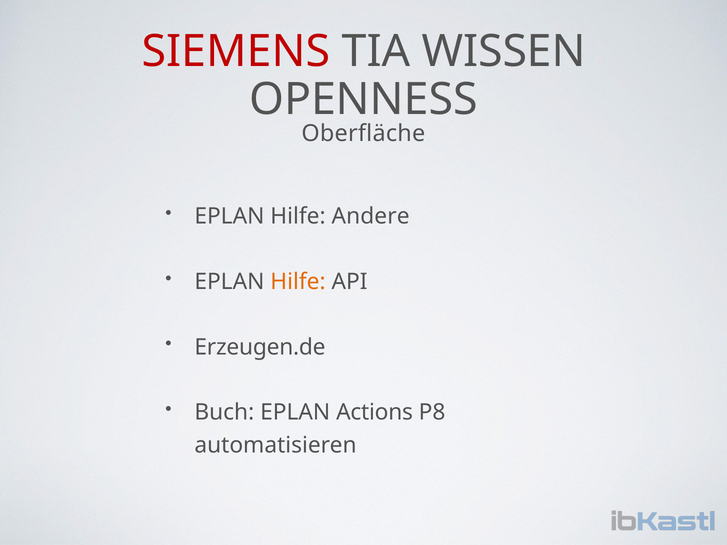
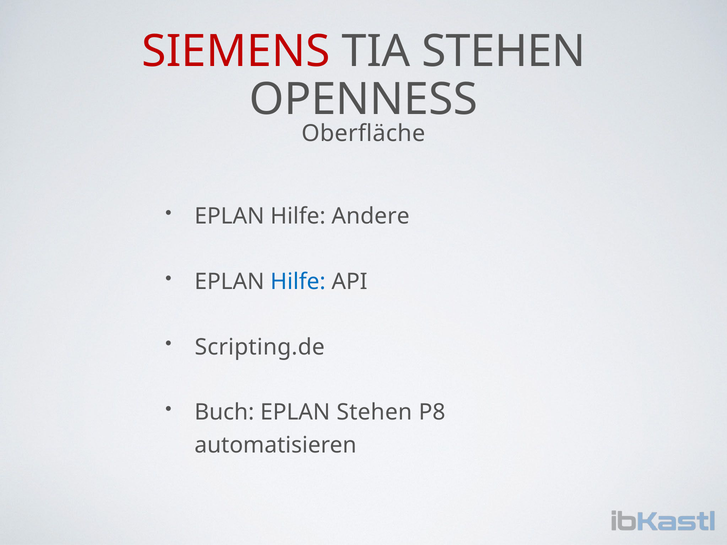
TIA WISSEN: WISSEN -> STEHEN
Hilfe at (298, 282) colour: orange -> blue
Erzeugen.de: Erzeugen.de -> Scripting.de
EPLAN Actions: Actions -> Stehen
